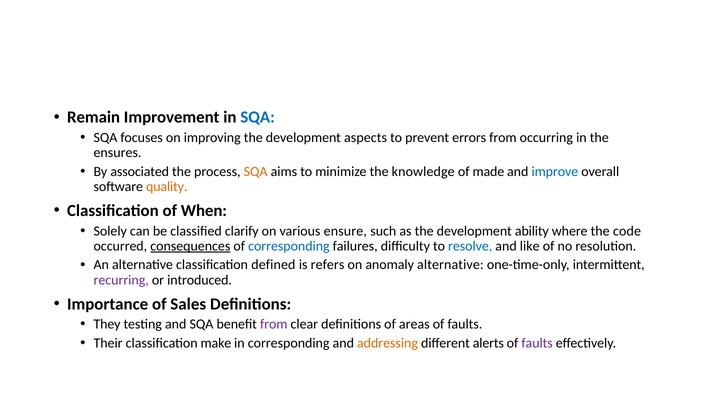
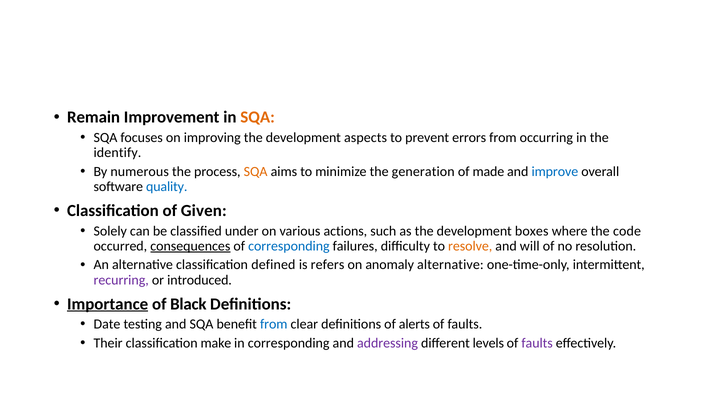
SQA at (258, 117) colour: blue -> orange
ensures: ensures -> identify
associated: associated -> numerous
knowledge: knowledge -> generation
quality colour: orange -> blue
When: When -> Given
clarify: clarify -> under
ensure: ensure -> actions
ability: ability -> boxes
resolve colour: blue -> orange
like: like -> will
Importance underline: none -> present
Sales: Sales -> Black
They: They -> Date
from at (274, 324) colour: purple -> blue
areas: areas -> alerts
addressing colour: orange -> purple
alerts: alerts -> levels
